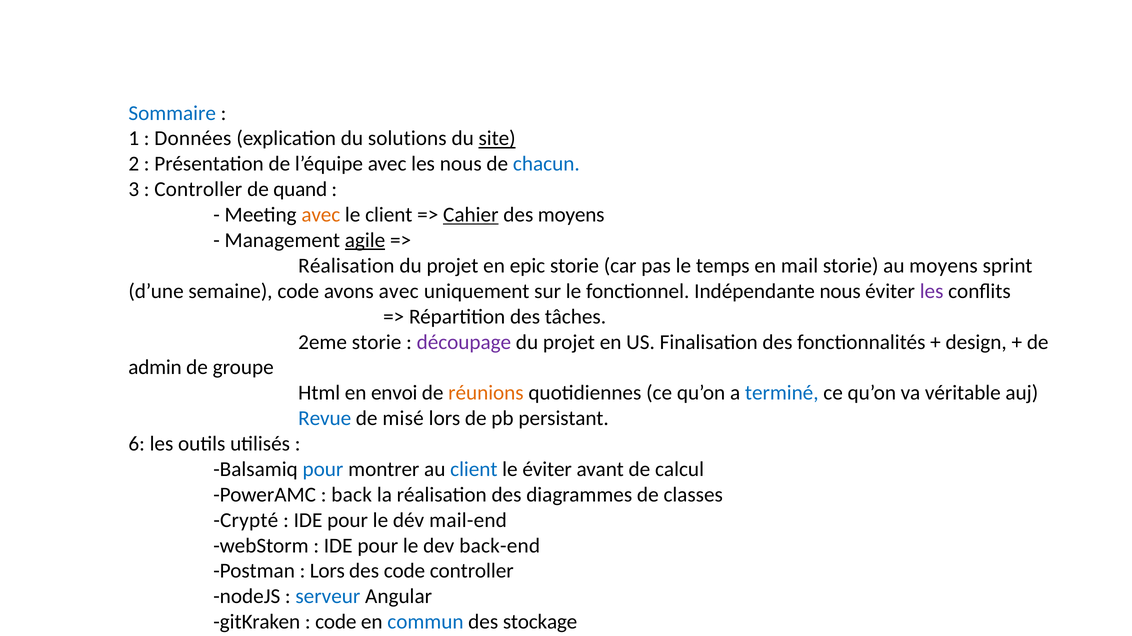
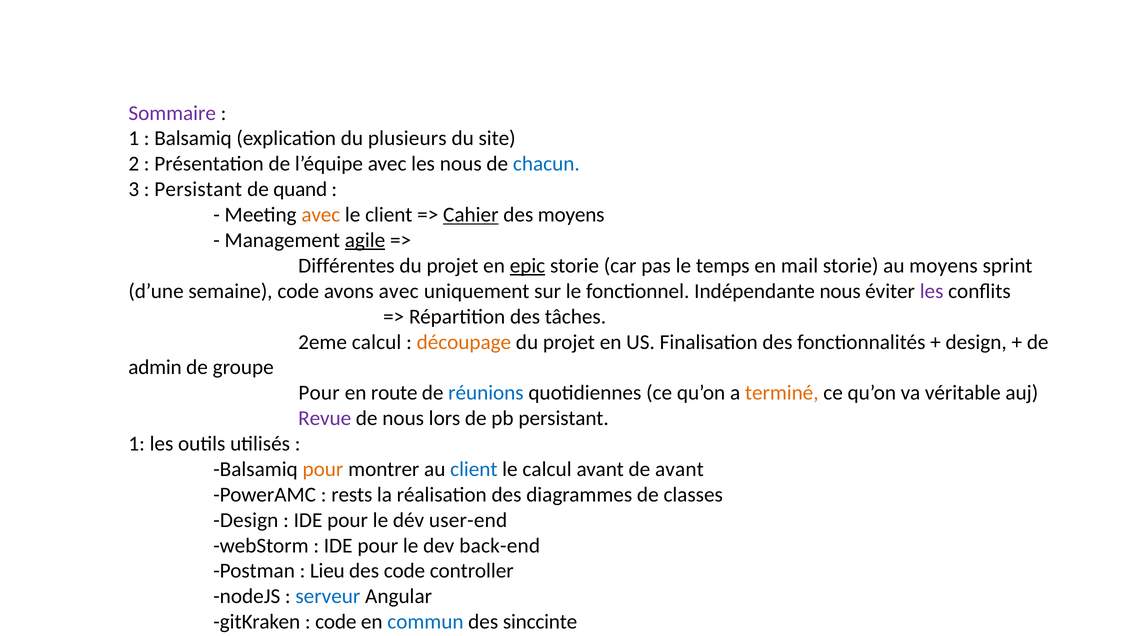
Sommaire colour: blue -> purple
Données at (193, 139): Données -> Balsamiq
solutions: solutions -> plusieurs
site underline: present -> none
Controller at (198, 190): Controller -> Persistant
Réalisation at (346, 266): Réalisation -> Différentes
epic underline: none -> present
2eme storie: storie -> calcul
découpage colour: purple -> orange
Html at (319, 393): Html -> Pour
envoi: envoi -> route
réunions colour: orange -> blue
terminé colour: blue -> orange
Revue colour: blue -> purple
de misé: misé -> nous
6 at (137, 444): 6 -> 1
pour at (323, 470) colour: blue -> orange
le éviter: éviter -> calcul
de calcul: calcul -> avant
back: back -> rests
Crypté at (246, 521): Crypté -> Design
mail-end: mail-end -> user-end
Lors at (327, 572): Lors -> Lieu
stockage: stockage -> sinccinte
